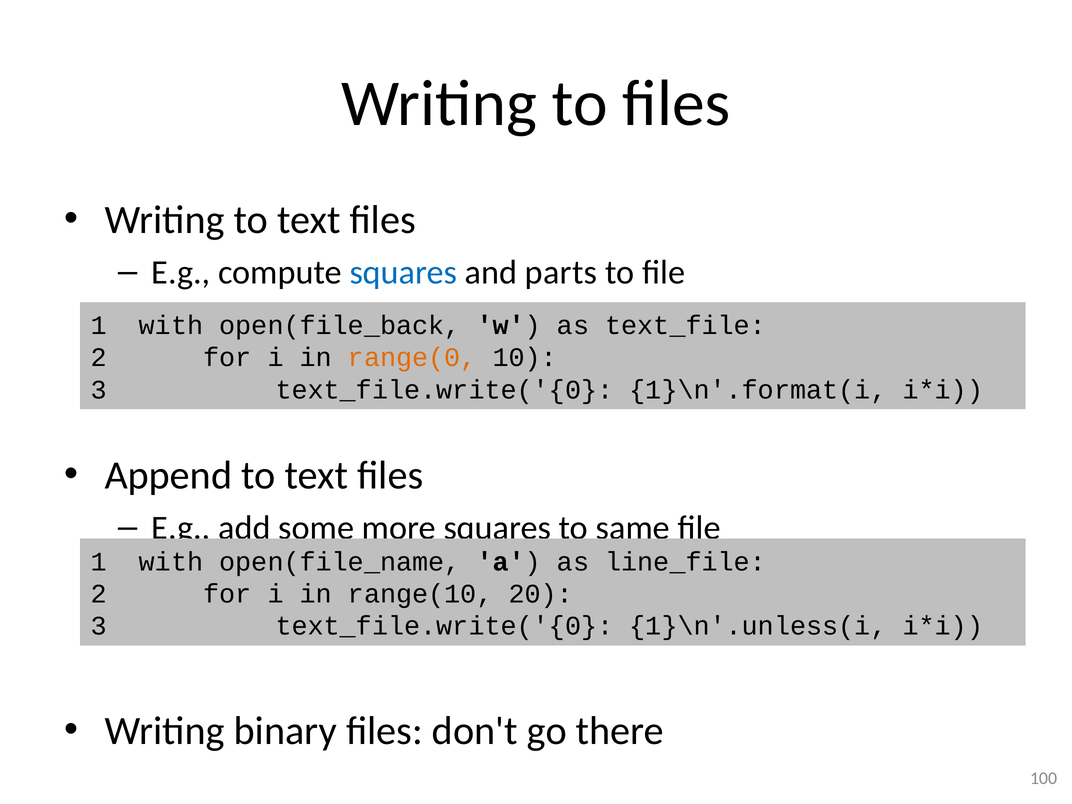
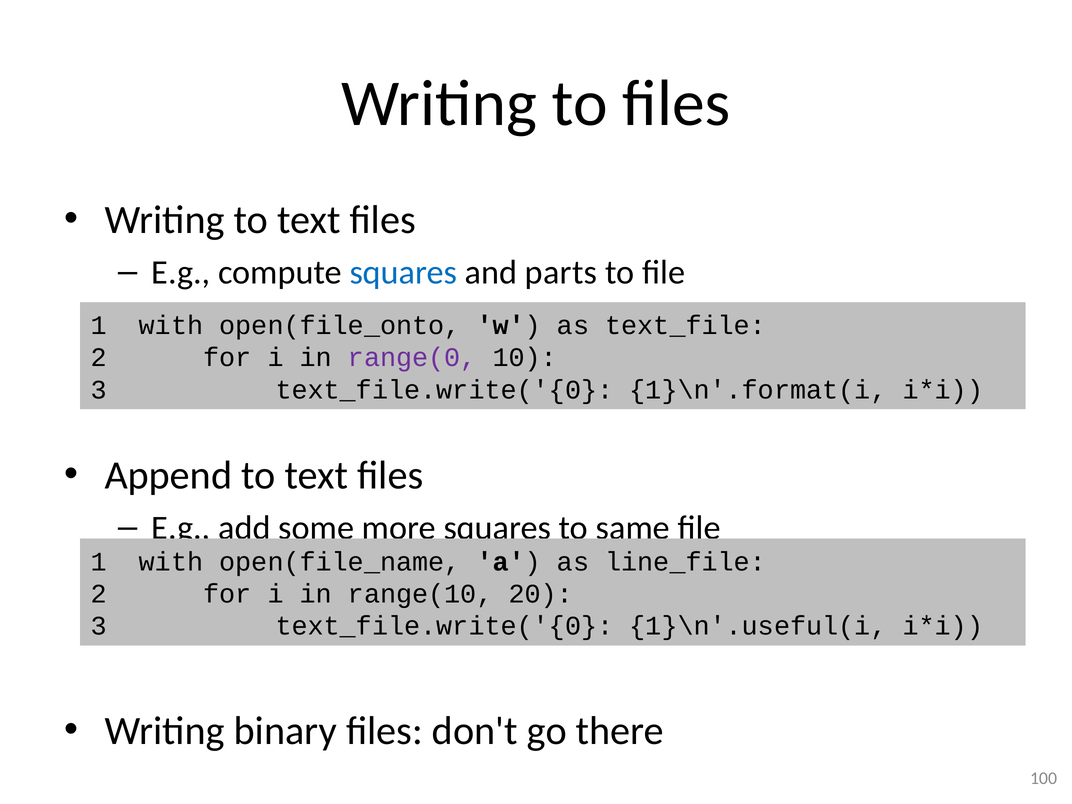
open(file_back: open(file_back -> open(file_onto
range(0 colour: orange -> purple
1}\n'.unless(i: 1}\n'.unless(i -> 1}\n'.useful(i
